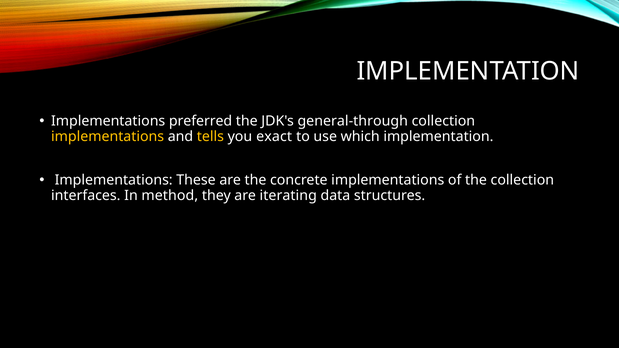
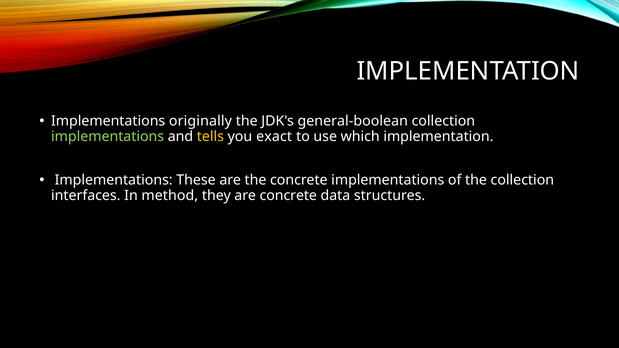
preferred: preferred -> originally
general-through: general-through -> general-boolean
implementations at (108, 137) colour: yellow -> light green
are iterating: iterating -> concrete
